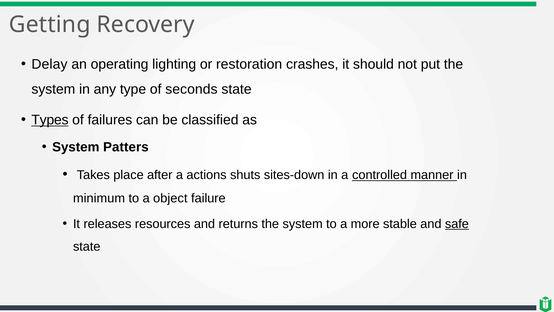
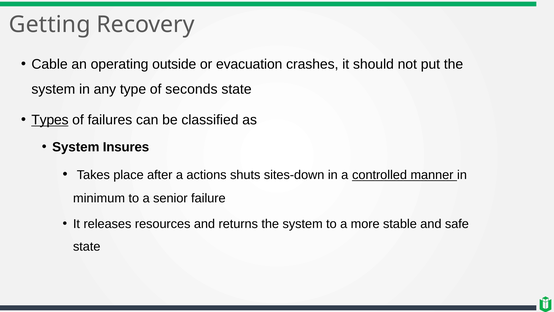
Delay: Delay -> Cable
lighting: lighting -> outside
restoration: restoration -> evacuation
Patters: Patters -> Insures
object: object -> senior
safe underline: present -> none
